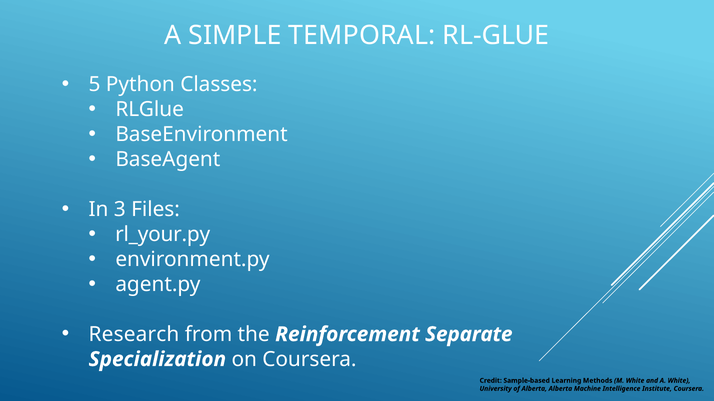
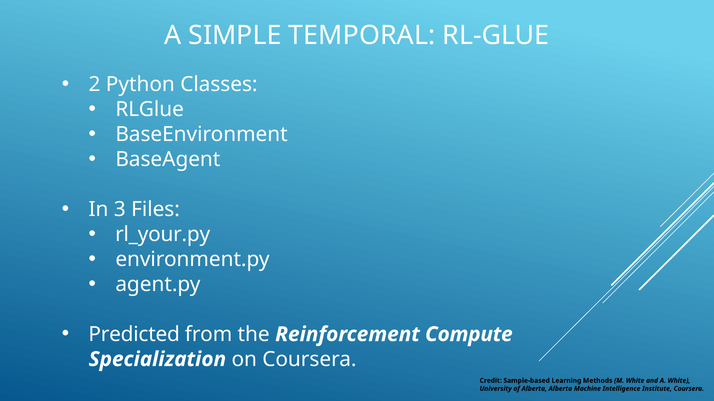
5: 5 -> 2
Research: Research -> Predicted
Separate: Separate -> Compute
